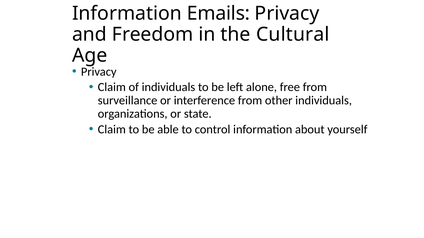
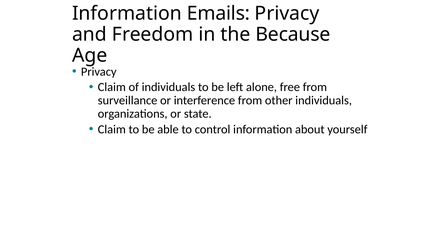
Cultural: Cultural -> Because
